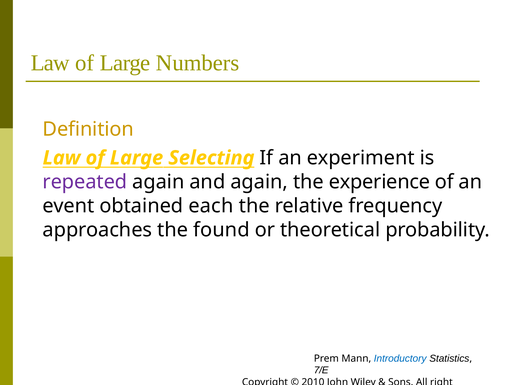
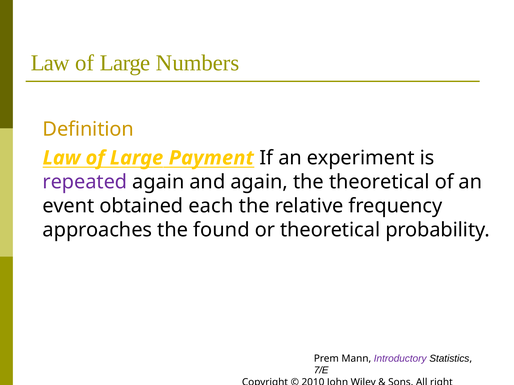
Selecting: Selecting -> Payment
the experience: experience -> theoretical
Introductory colour: blue -> purple
